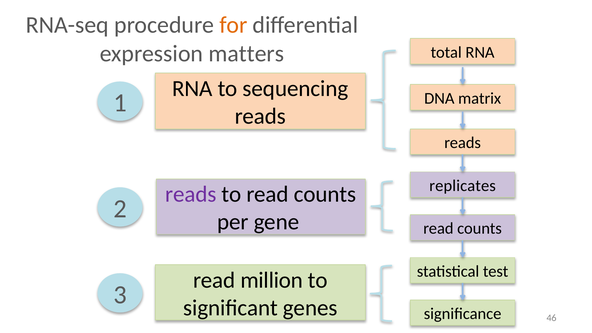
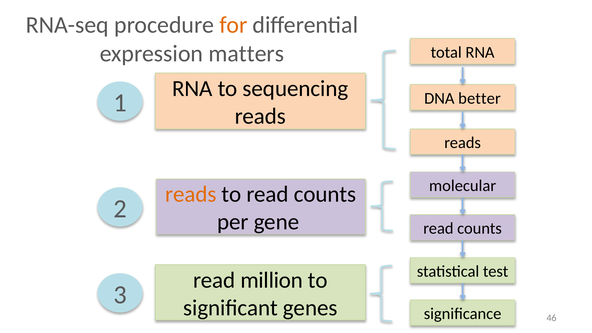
matrix: matrix -> better
replicates: replicates -> molecular
reads at (191, 194) colour: purple -> orange
